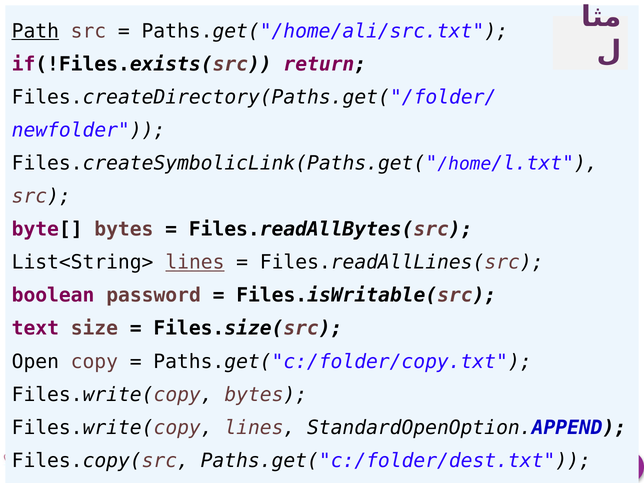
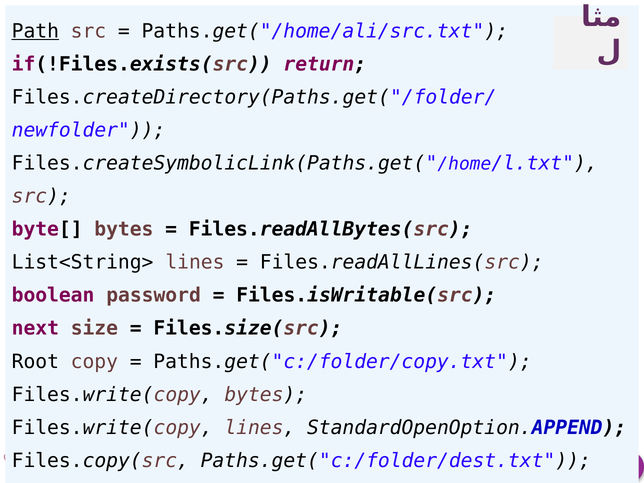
lines at (195, 262) underline: present -> none
text: text -> next
Open: Open -> Root
